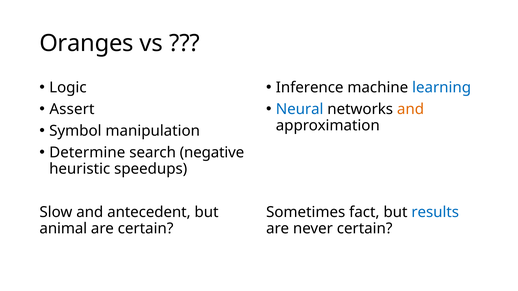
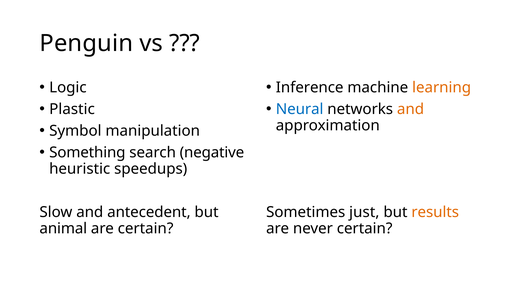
Oranges: Oranges -> Penguin
learning colour: blue -> orange
Assert: Assert -> Plastic
Determine: Determine -> Something
fact: fact -> just
results colour: blue -> orange
